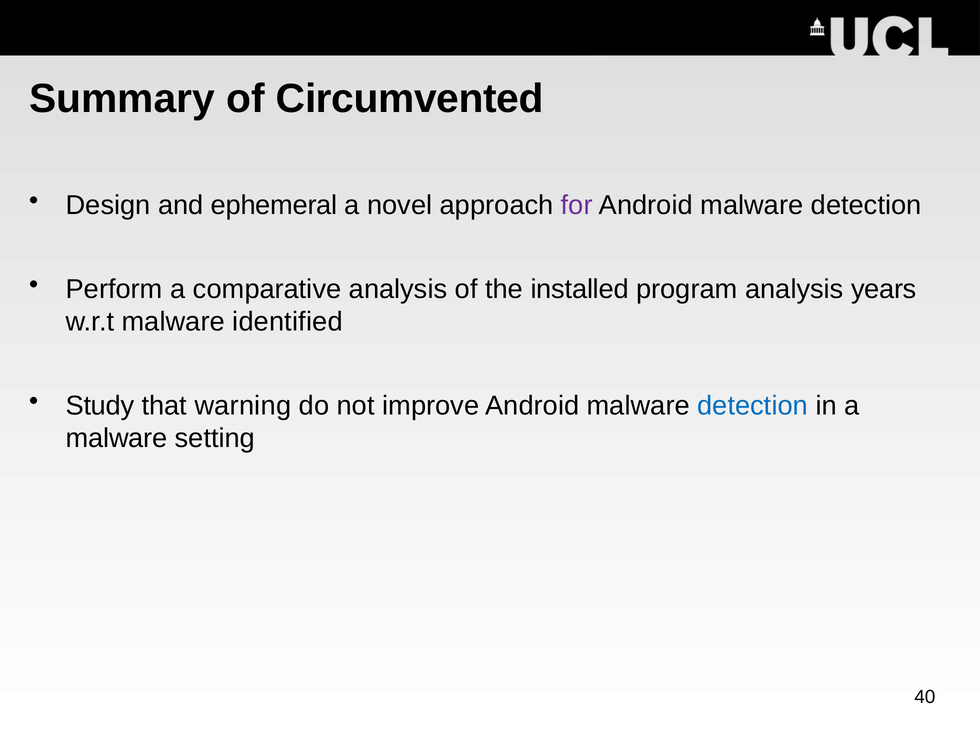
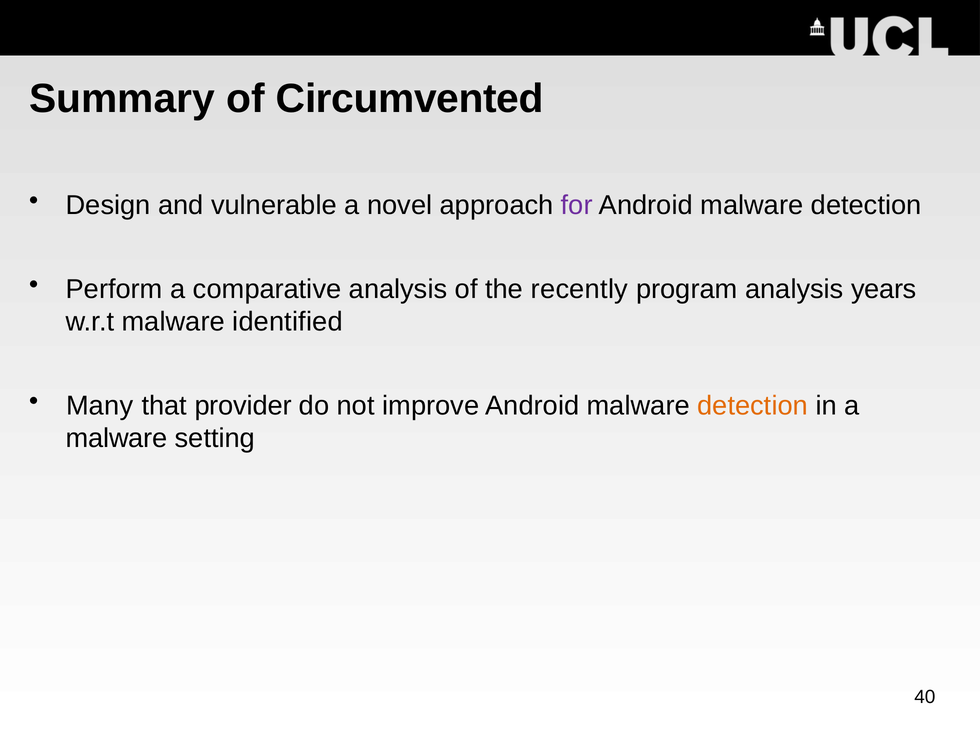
ephemeral: ephemeral -> vulnerable
installed: installed -> recently
Study: Study -> Many
warning: warning -> provider
detection at (753, 406) colour: blue -> orange
